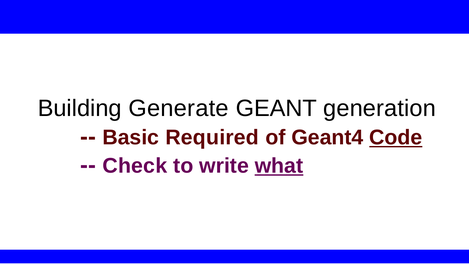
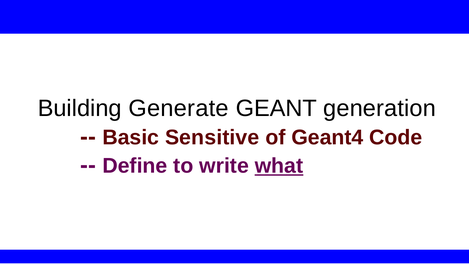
Required: Required -> Sensitive
Code underline: present -> none
Check: Check -> Define
